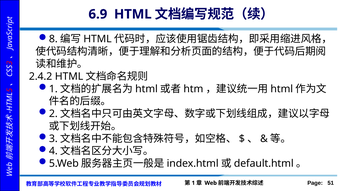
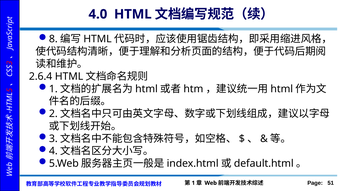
6.9: 6.9 -> 4.0
2.4.2: 2.4.2 -> 2.6.4
